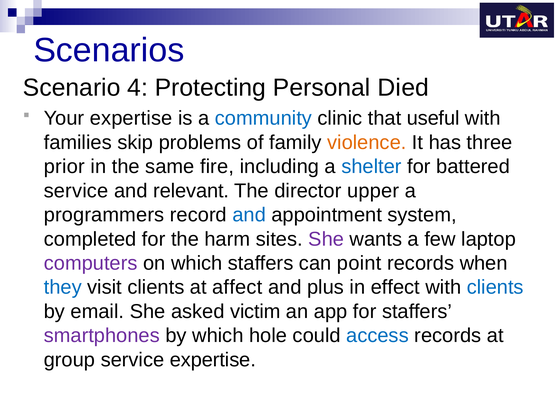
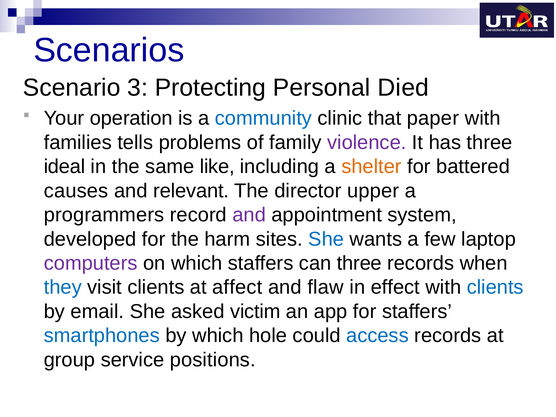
4: 4 -> 3
Your expertise: expertise -> operation
useful: useful -> paper
skip: skip -> tells
violence colour: orange -> purple
prior: prior -> ideal
fire: fire -> like
shelter colour: blue -> orange
service at (76, 191): service -> causes
and at (249, 215) colour: blue -> purple
completed: completed -> developed
She at (326, 239) colour: purple -> blue
can point: point -> three
plus: plus -> flaw
smartphones colour: purple -> blue
service expertise: expertise -> positions
